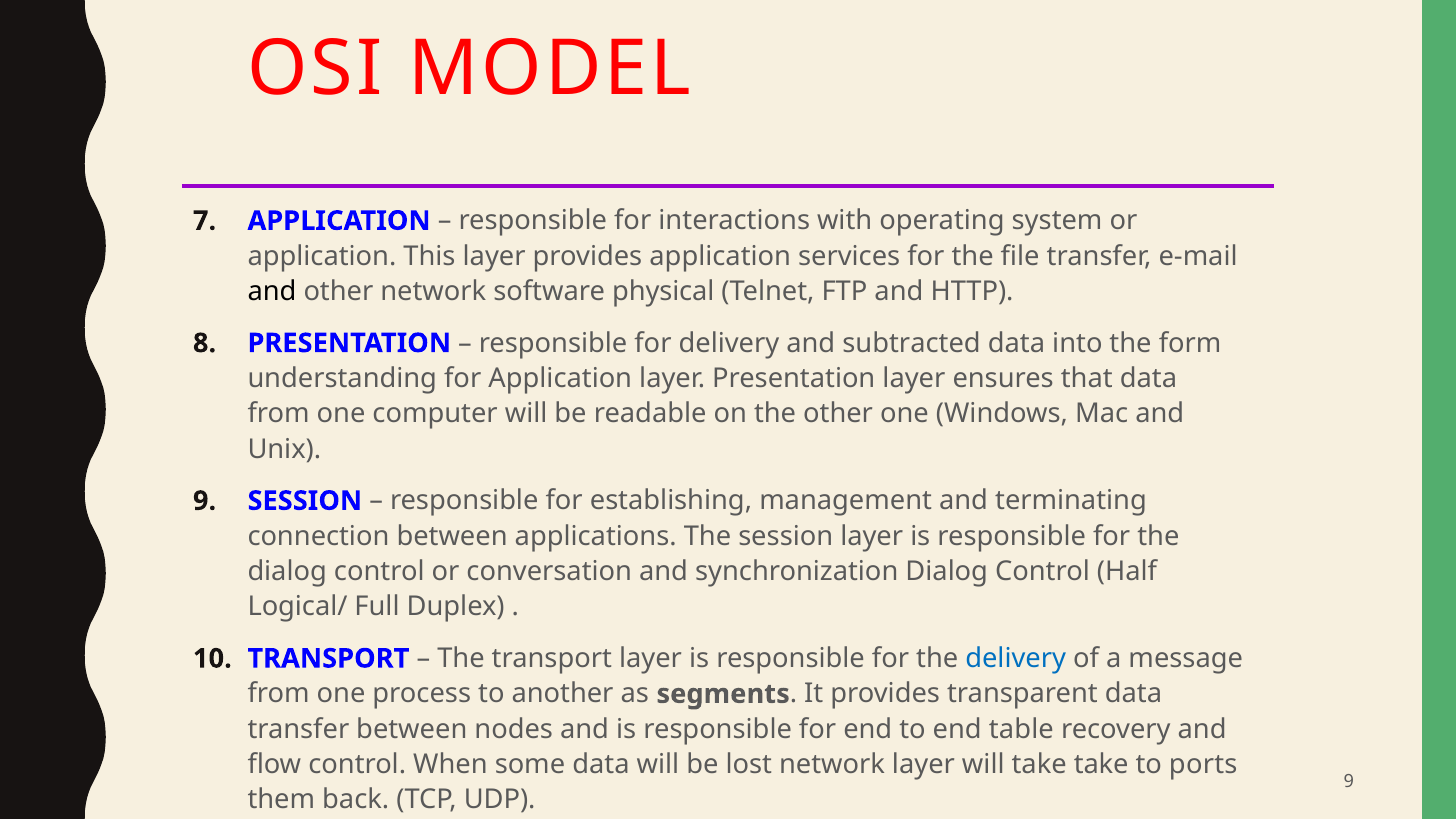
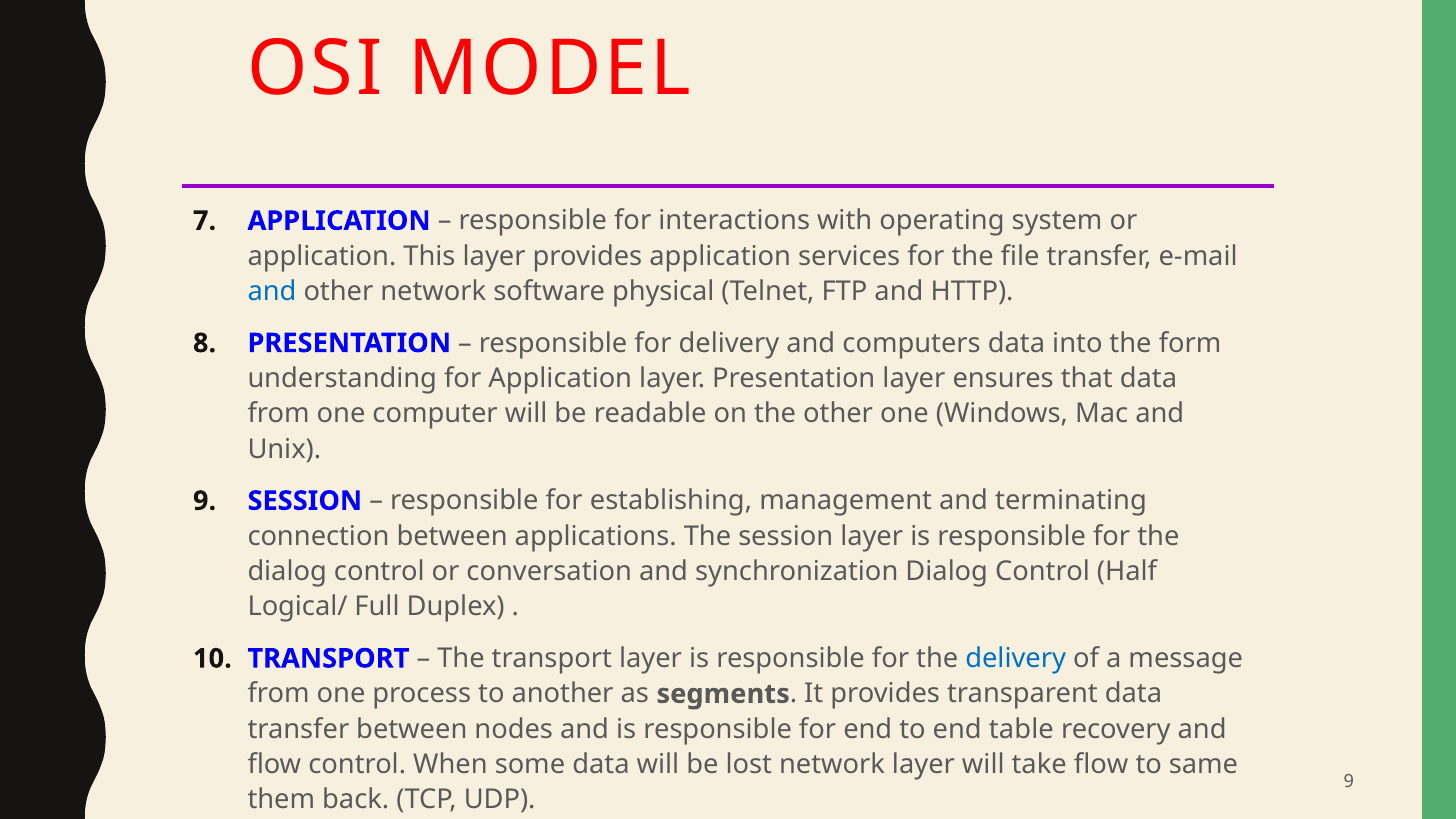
and at (272, 292) colour: black -> blue
subtracted: subtracted -> computers
take take: take -> flow
ports: ports -> same
